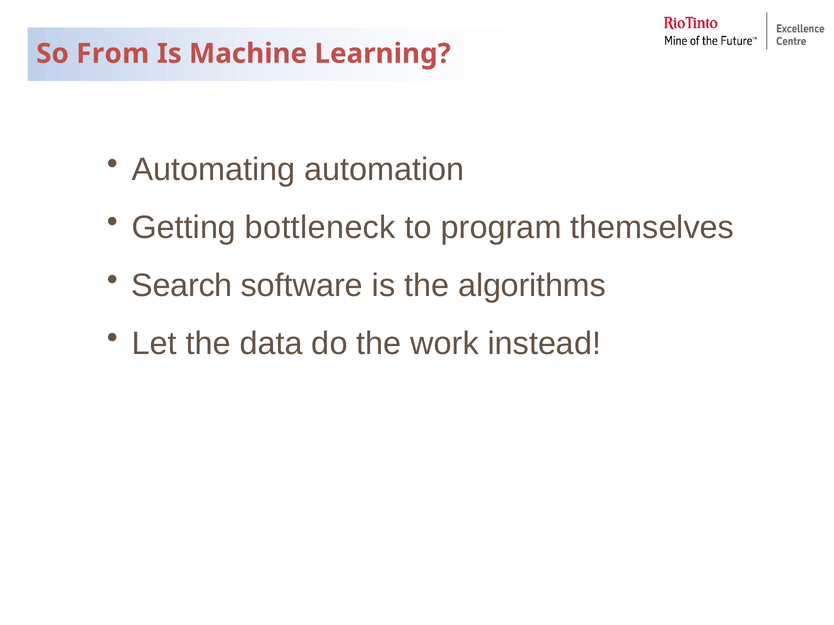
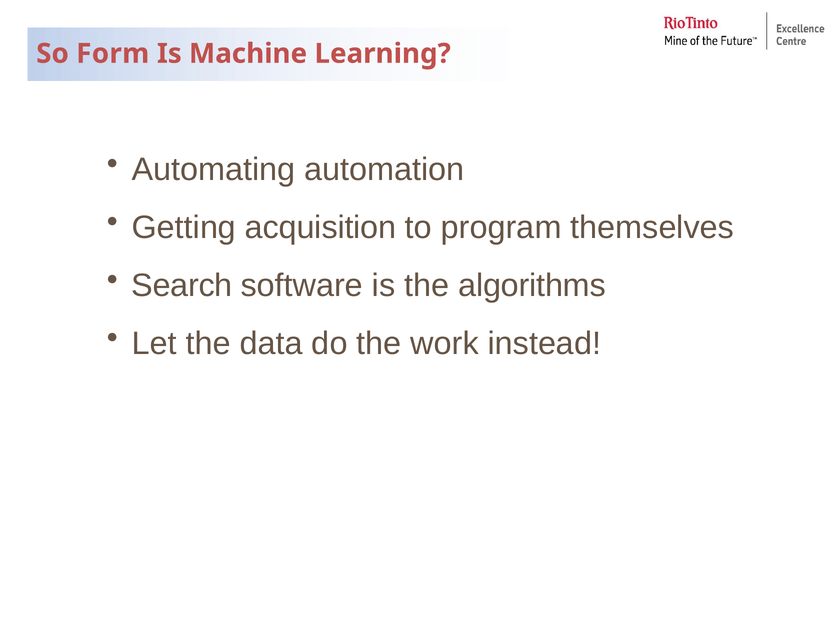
From: From -> Form
bottleneck: bottleneck -> acquisition
